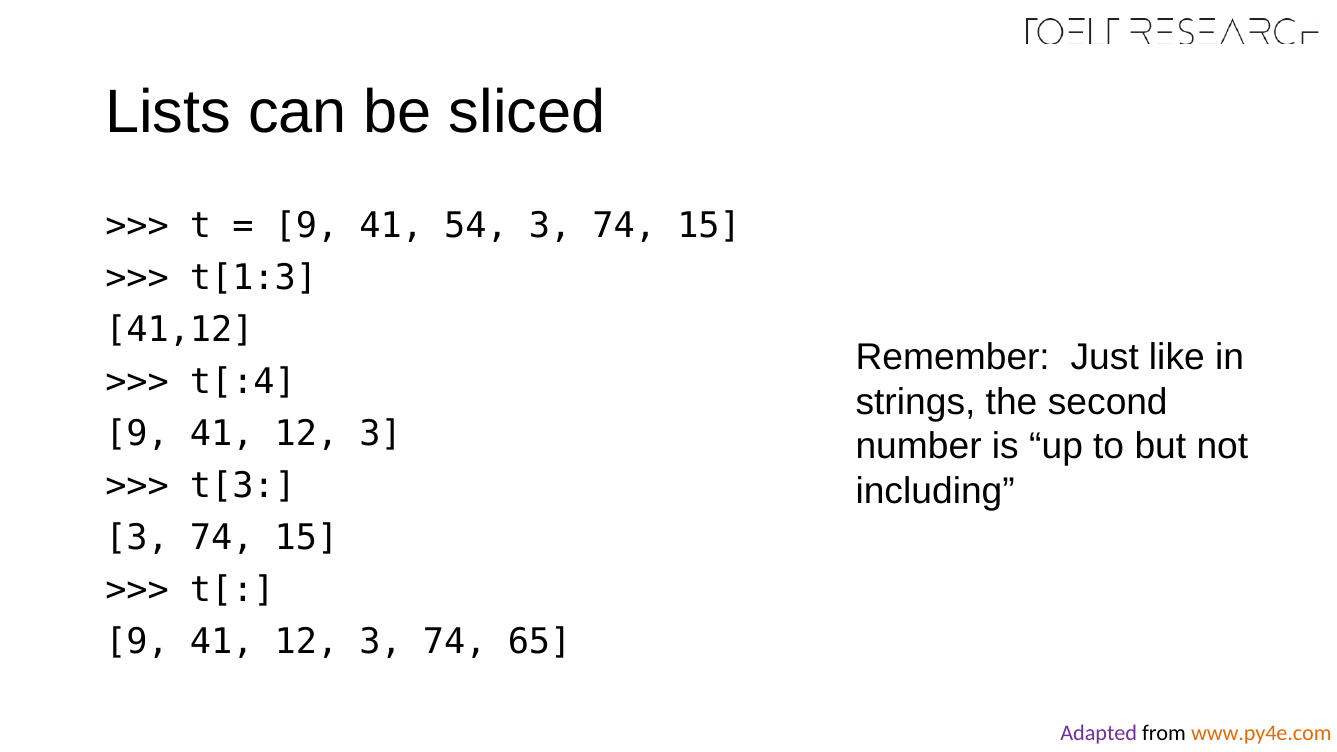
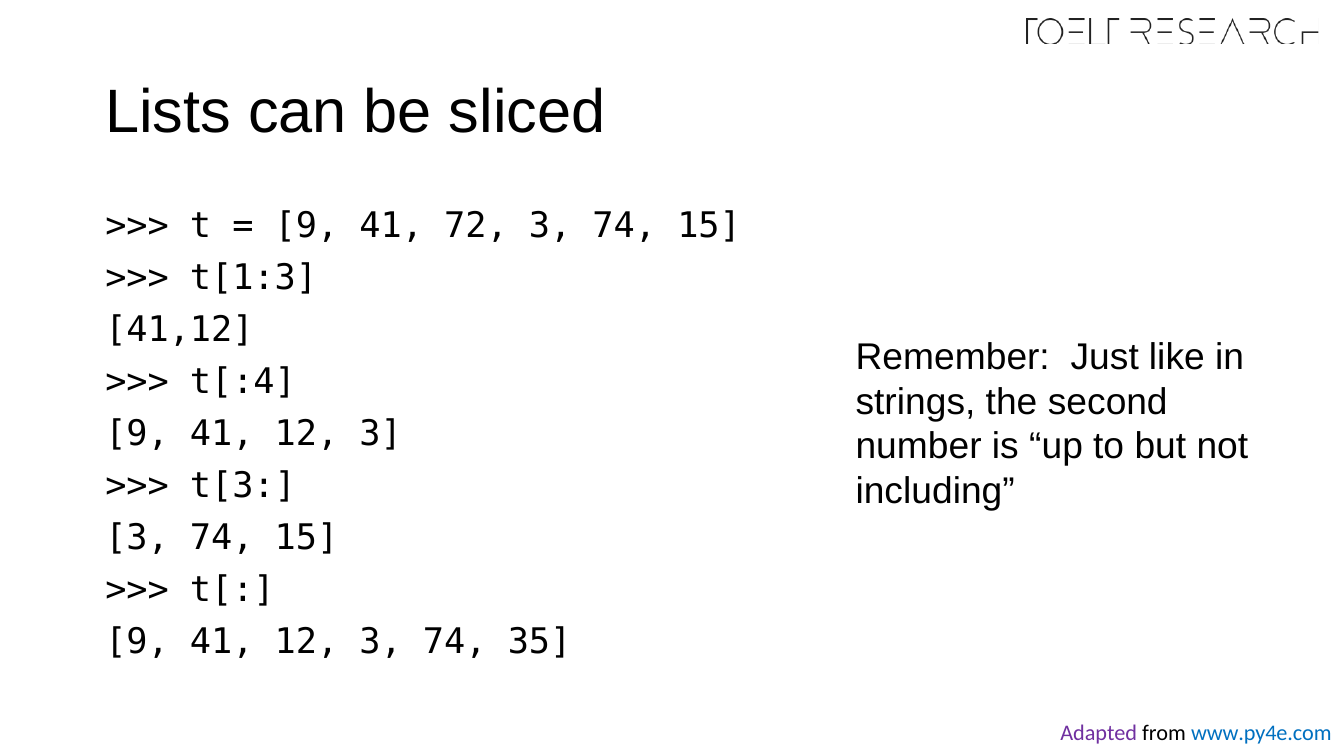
54: 54 -> 72
65: 65 -> 35
www.py4e.com colour: orange -> blue
